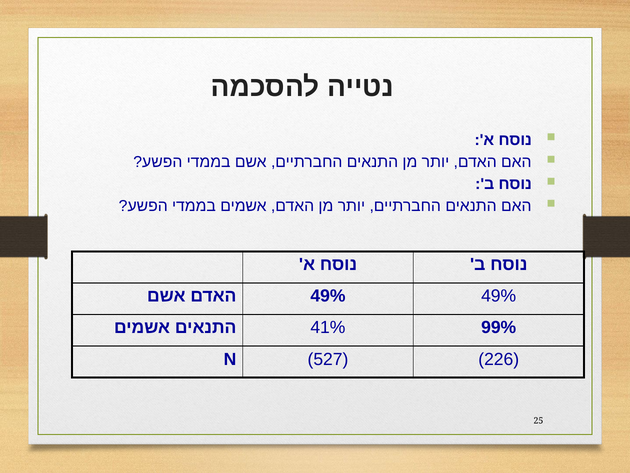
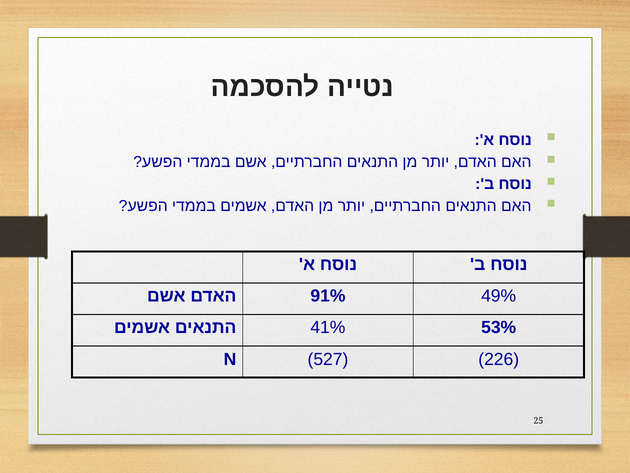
49% at (328, 296): 49% -> 91%
99%: 99% -> 53%
